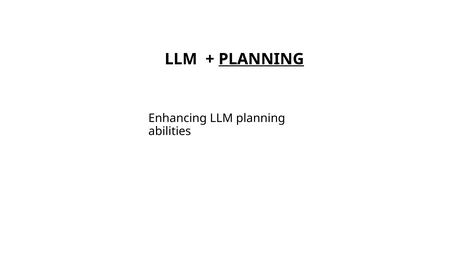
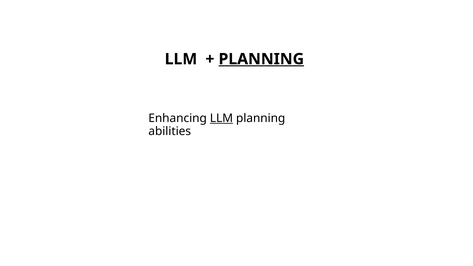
LLM at (221, 118) underline: none -> present
